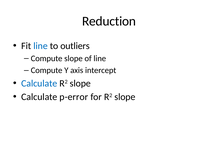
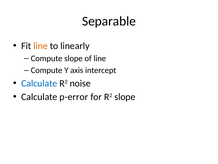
Reduction: Reduction -> Separable
line at (41, 46) colour: blue -> orange
outliers: outliers -> linearly
slope at (80, 83): slope -> noise
